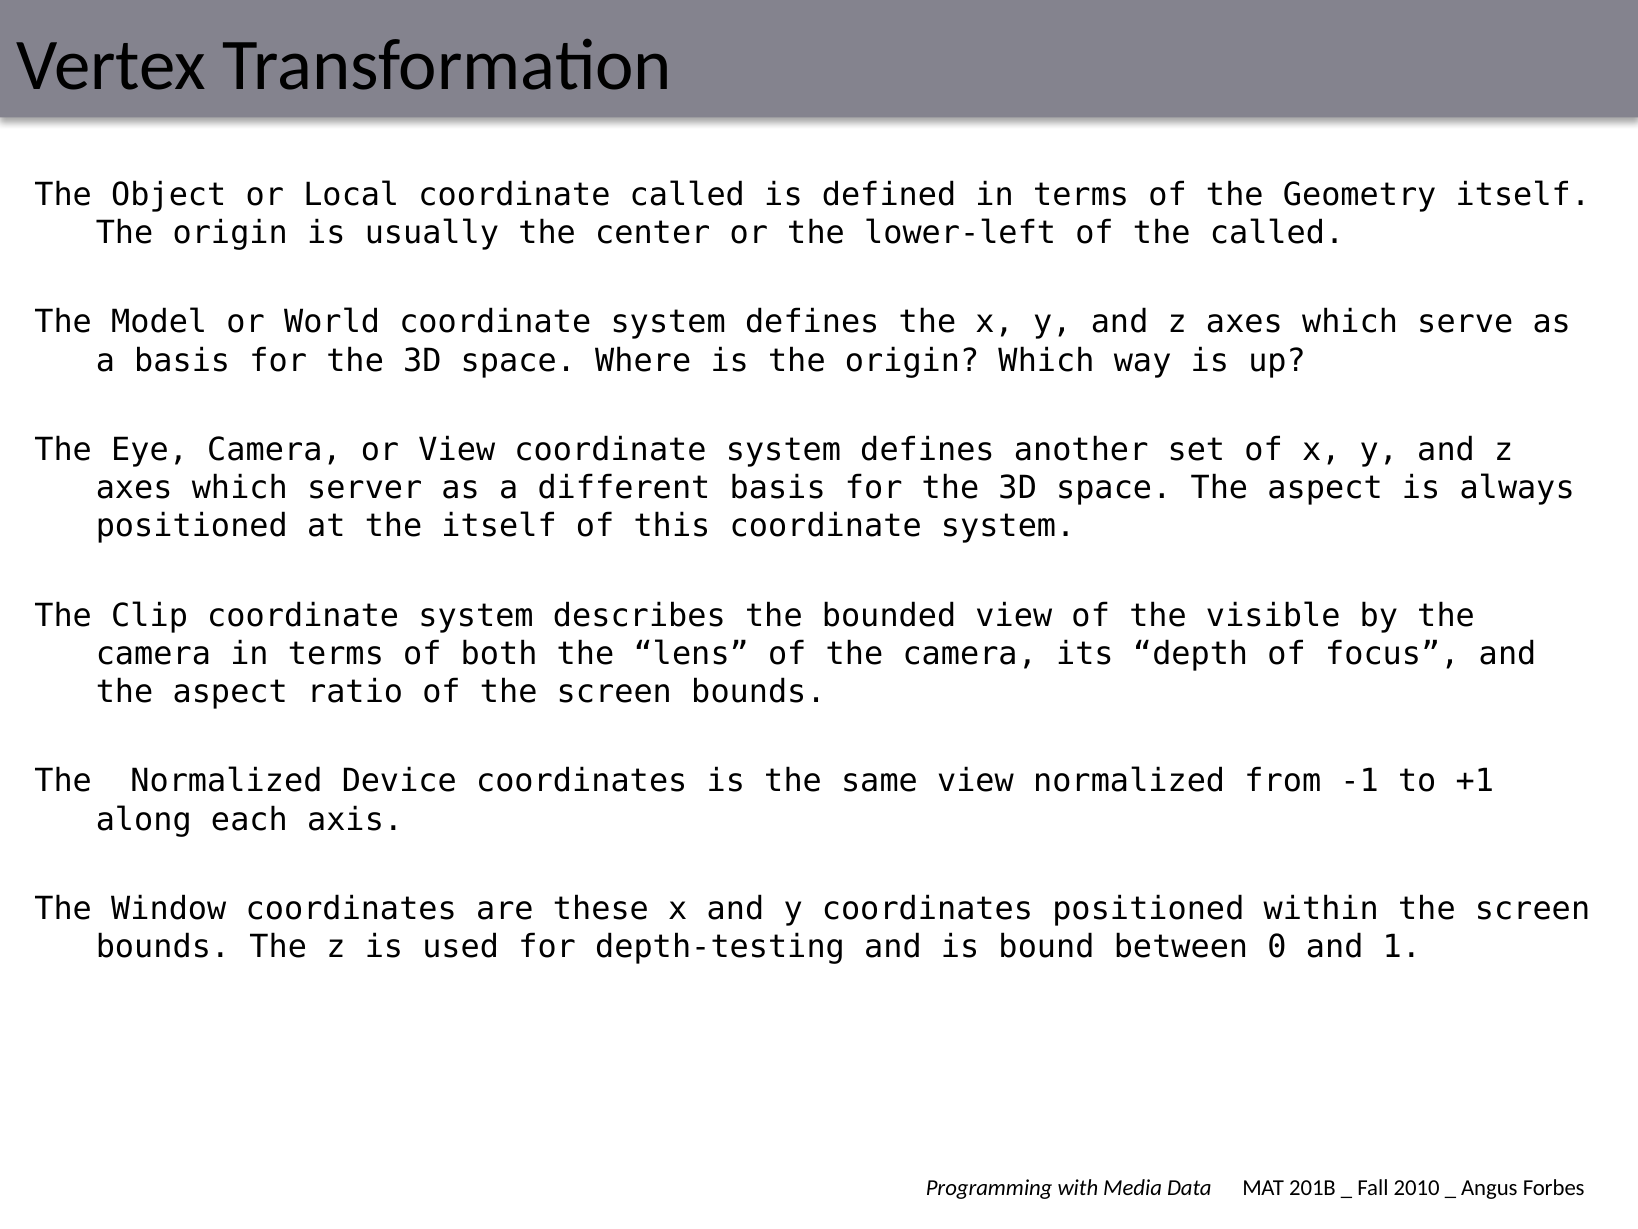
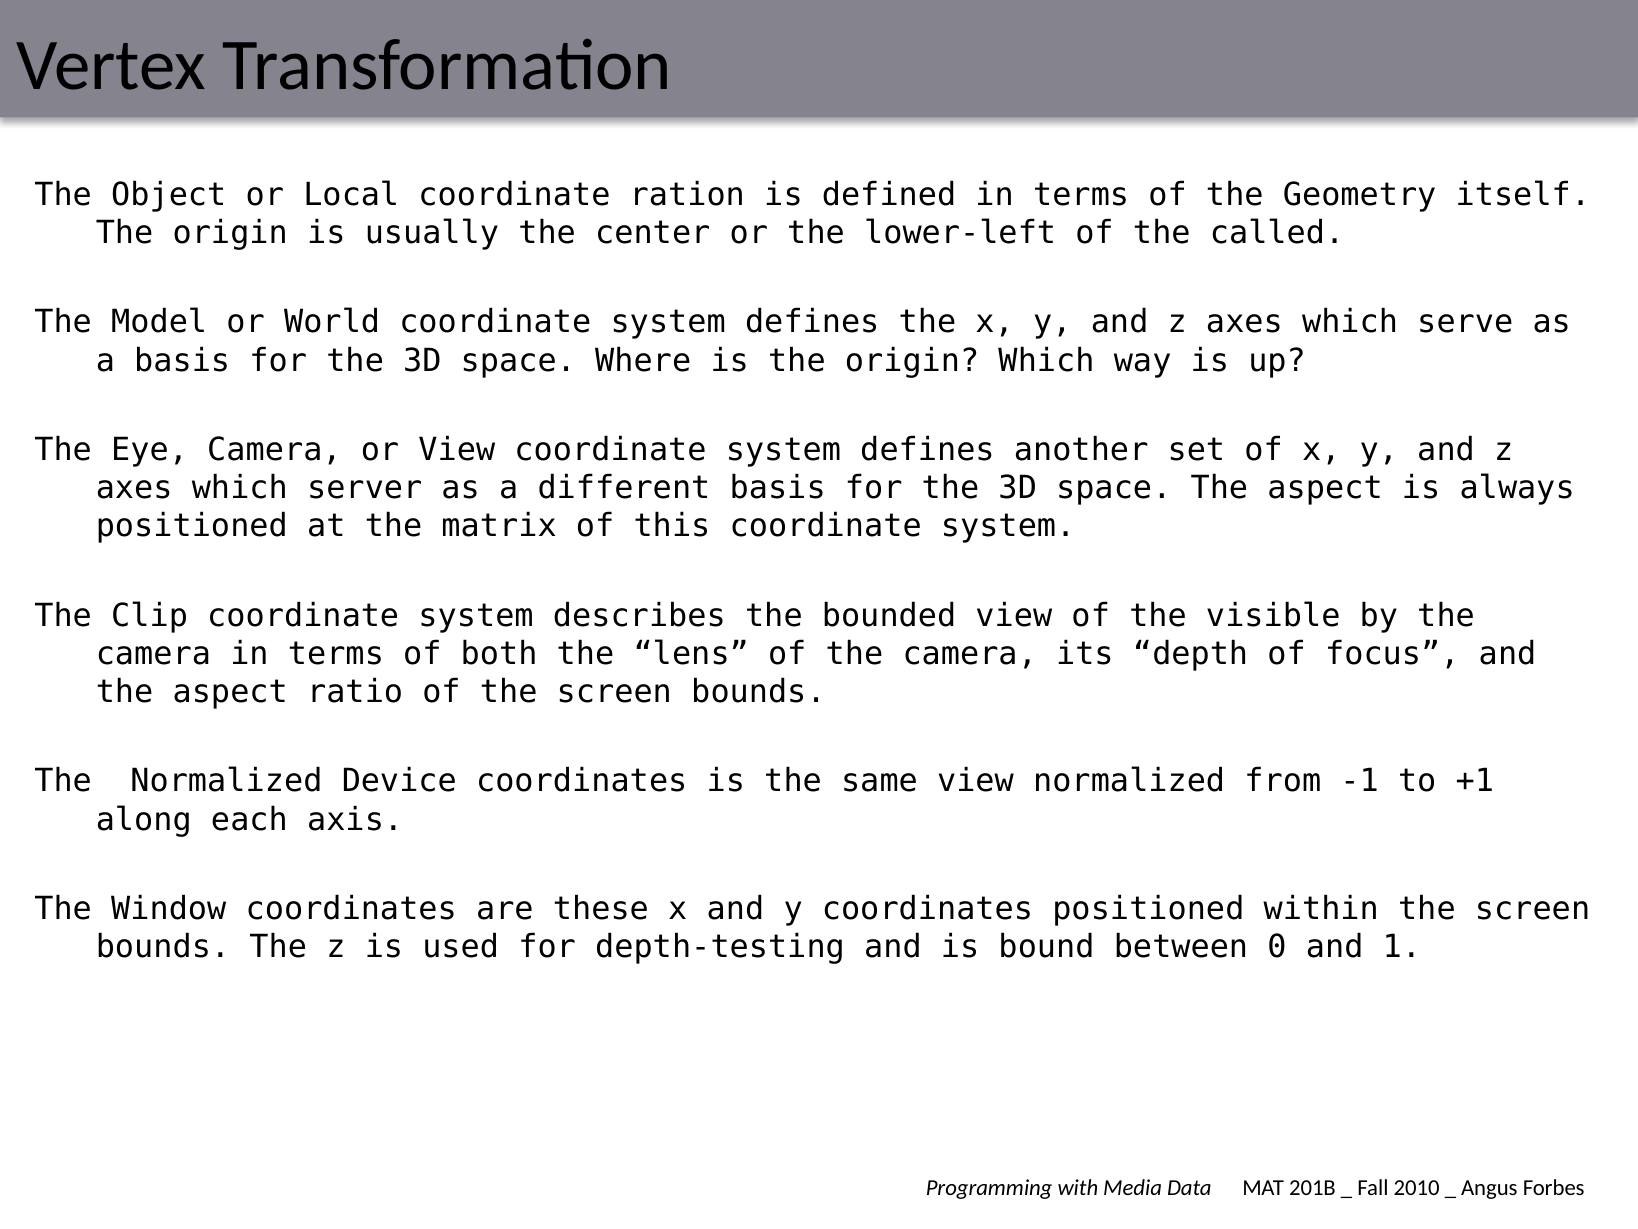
coordinate called: called -> ration
the itself: itself -> matrix
